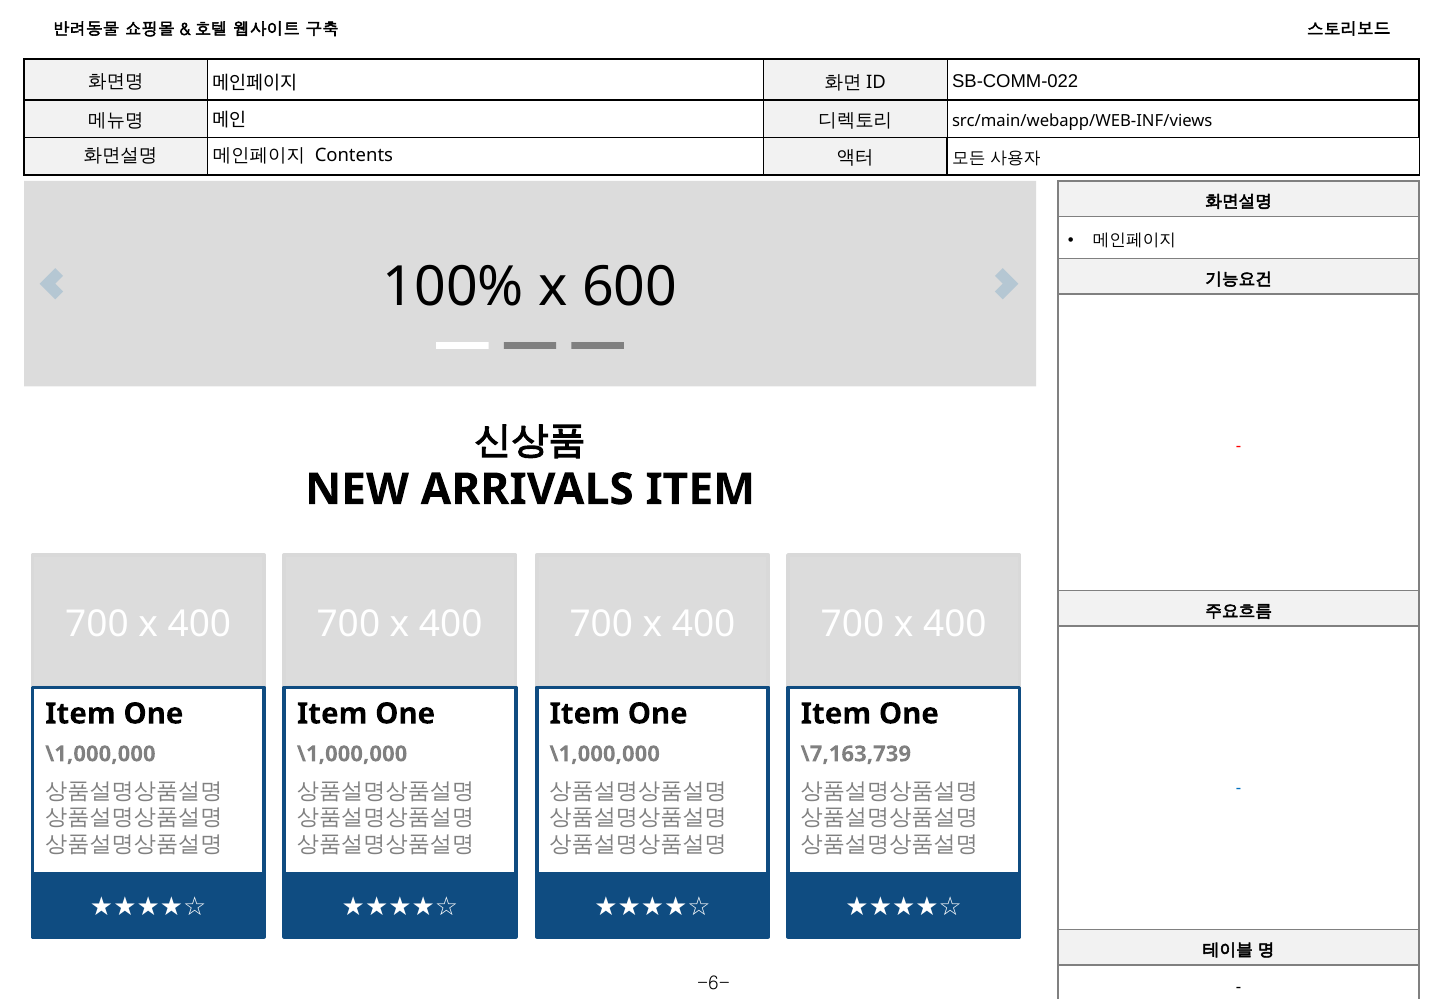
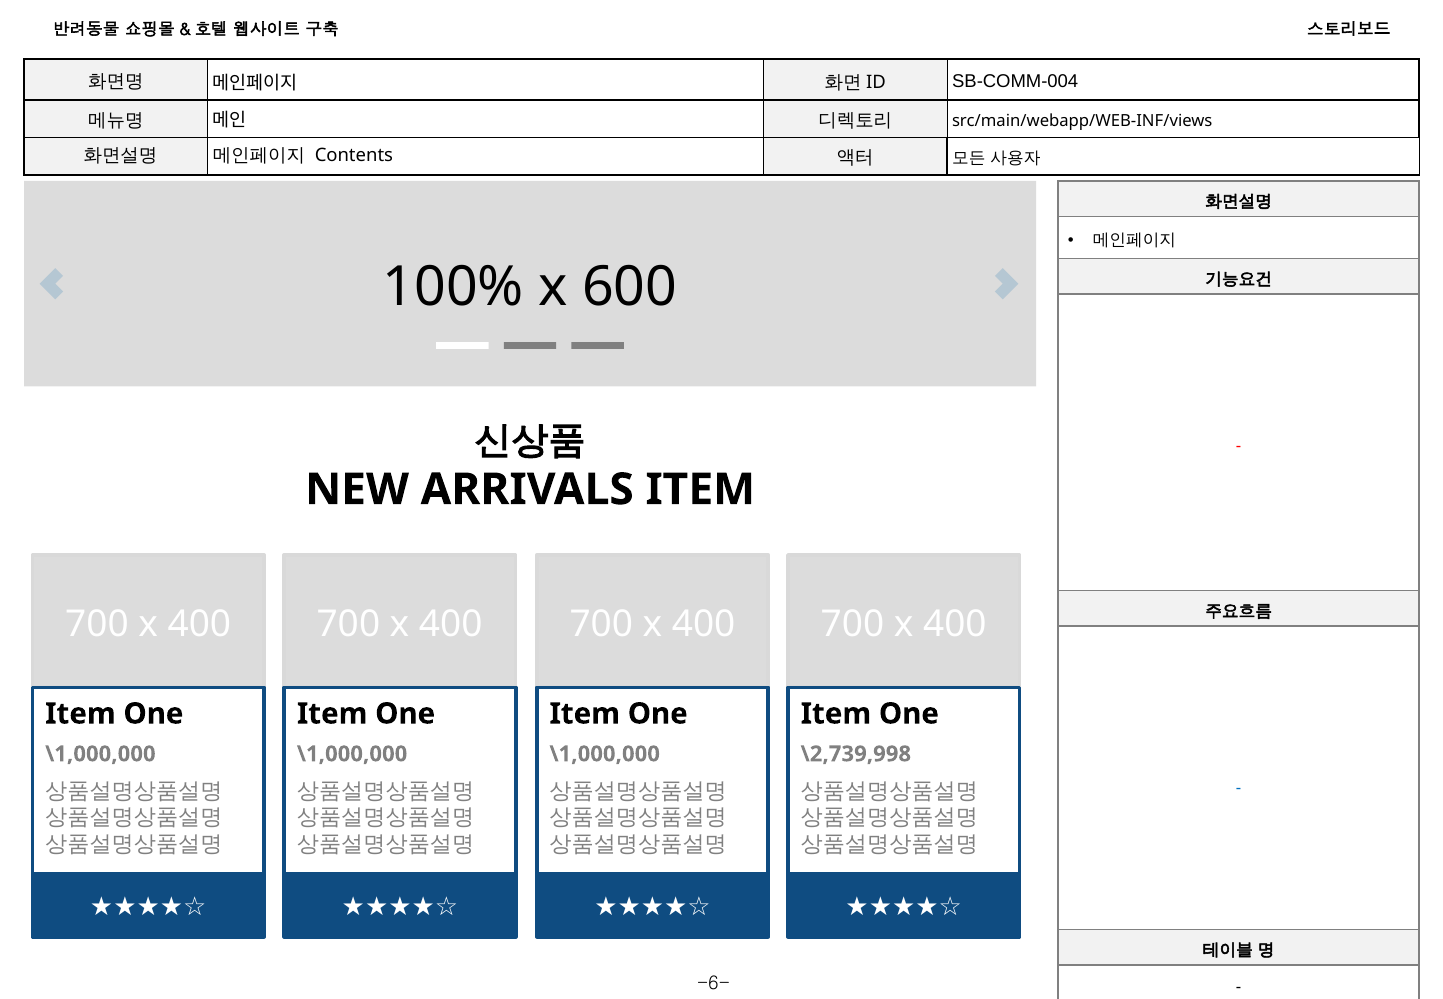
SB-COMM-022: SB-COMM-022 -> SB-COMM-004
\7,163,739: \7,163,739 -> \2,739,998
